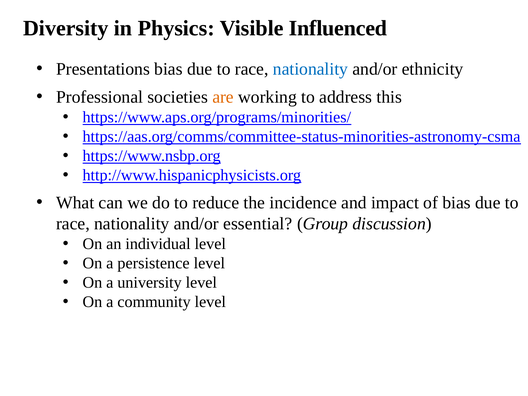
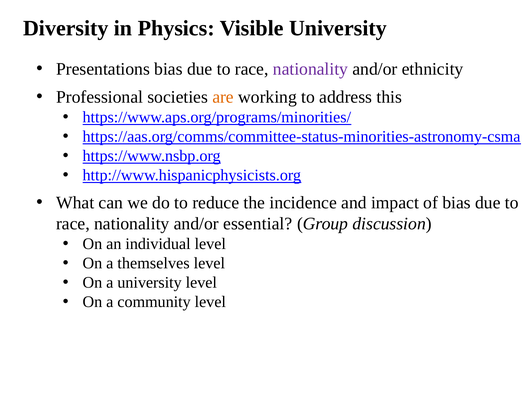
Visible Influenced: Influenced -> University
nationality at (310, 69) colour: blue -> purple
persistence: persistence -> themselves
